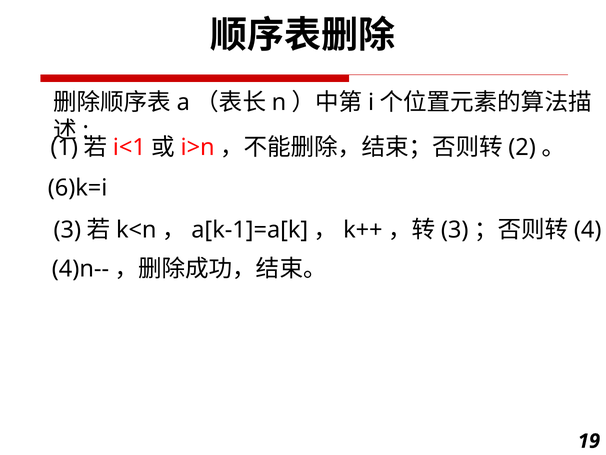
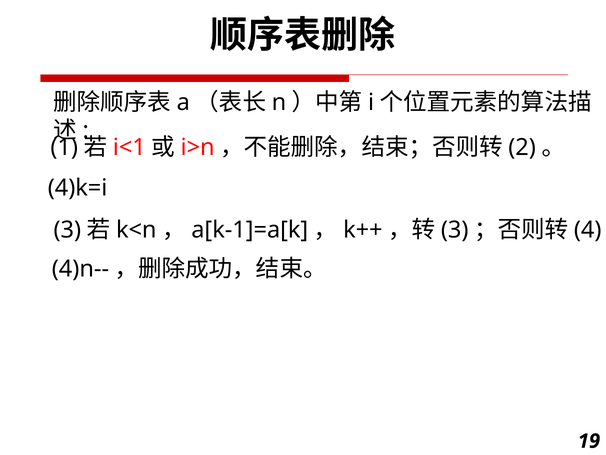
6)k=i: 6)k=i -> 4)k=i
